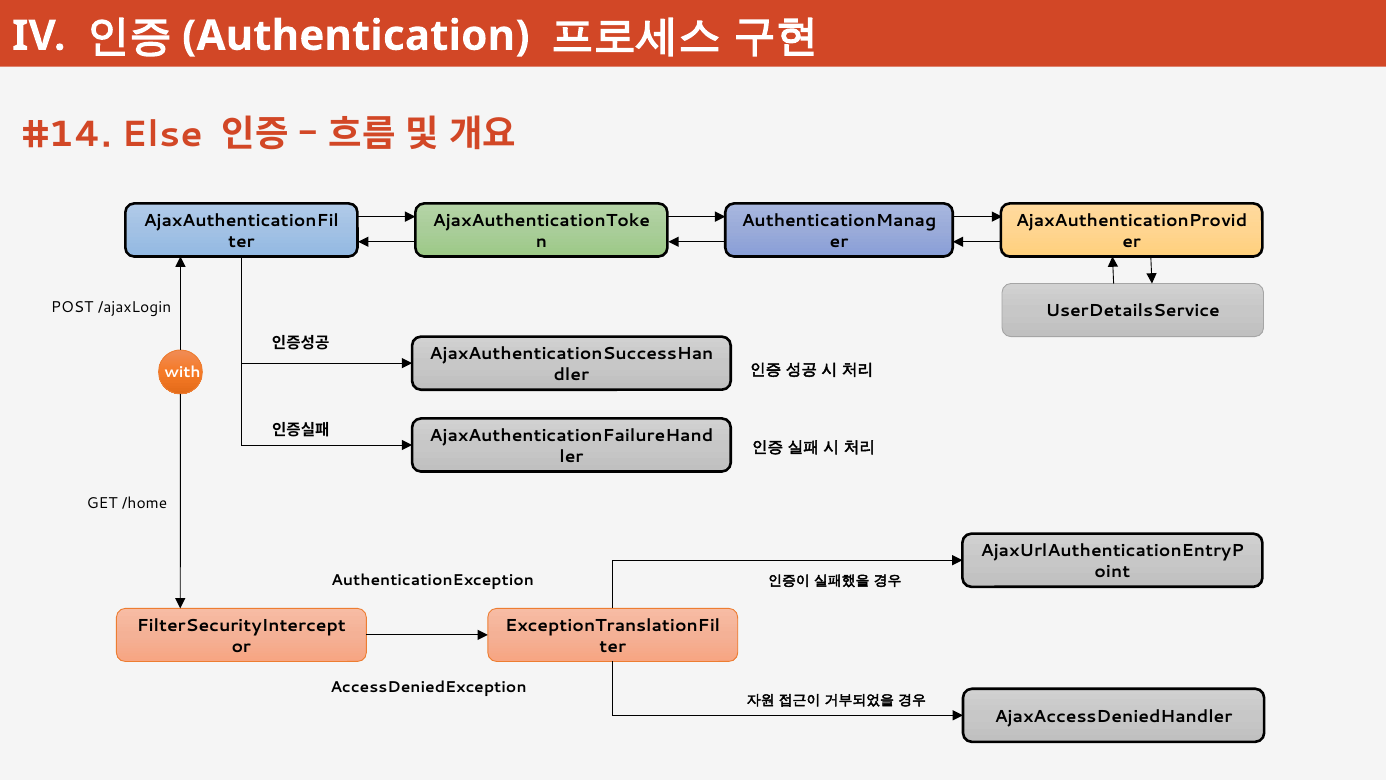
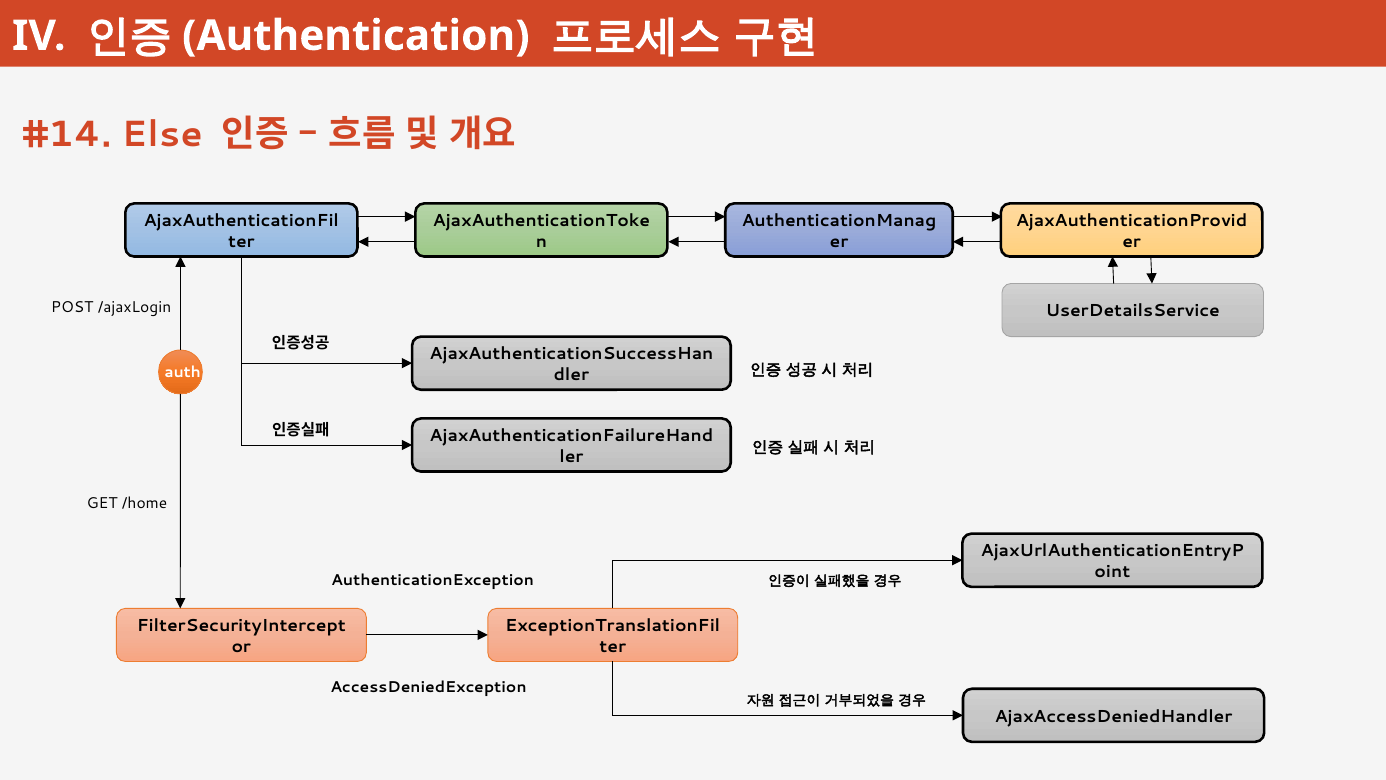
with: with -> auth
